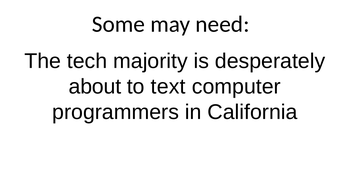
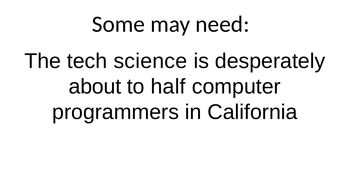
majority: majority -> science
text: text -> half
